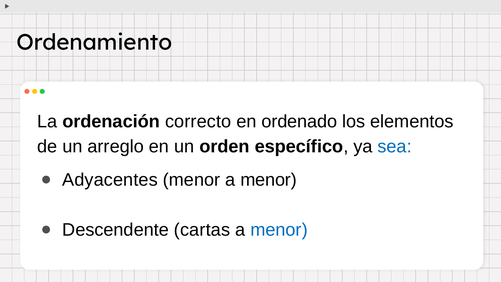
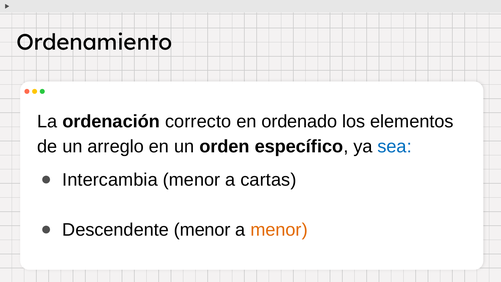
Adyacentes: Adyacentes -> Intercambia
menor a menor: menor -> cartas
Descendente cartas: cartas -> menor
menor at (279, 230) colour: blue -> orange
